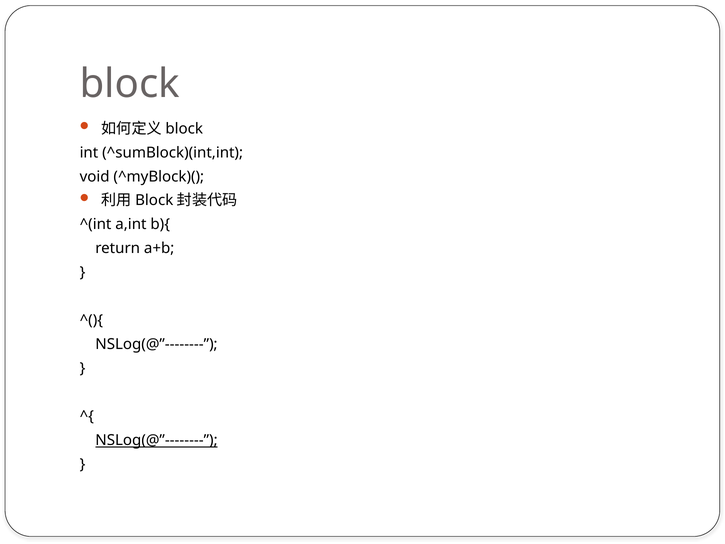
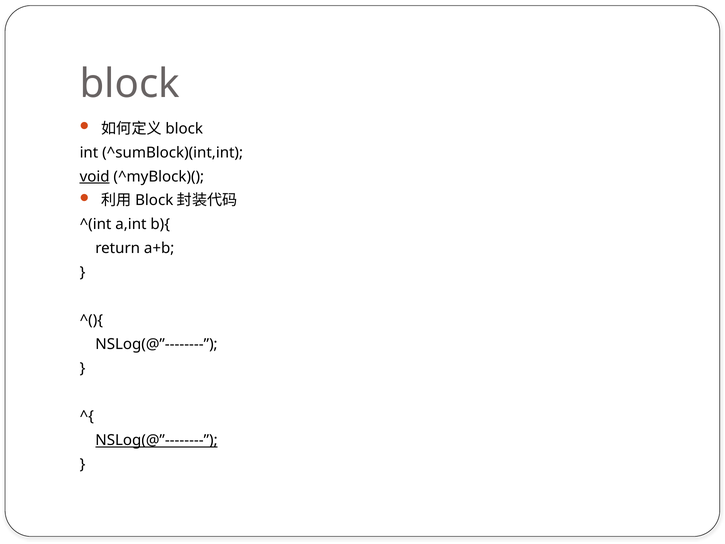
void underline: none -> present
